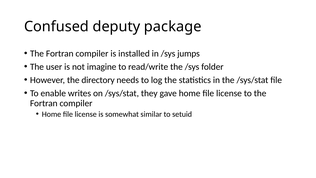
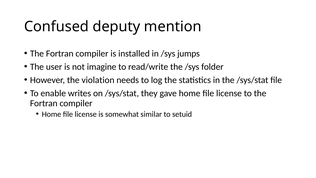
package: package -> mention
directory: directory -> violation
